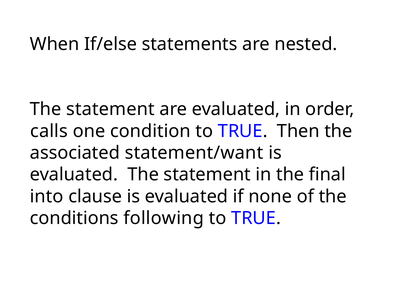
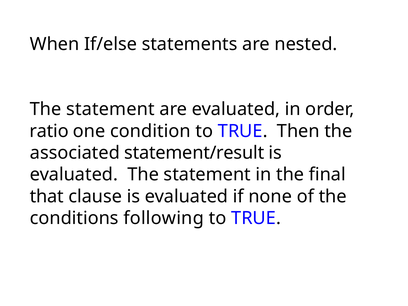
calls: calls -> ratio
statement/want: statement/want -> statement/result
into: into -> that
